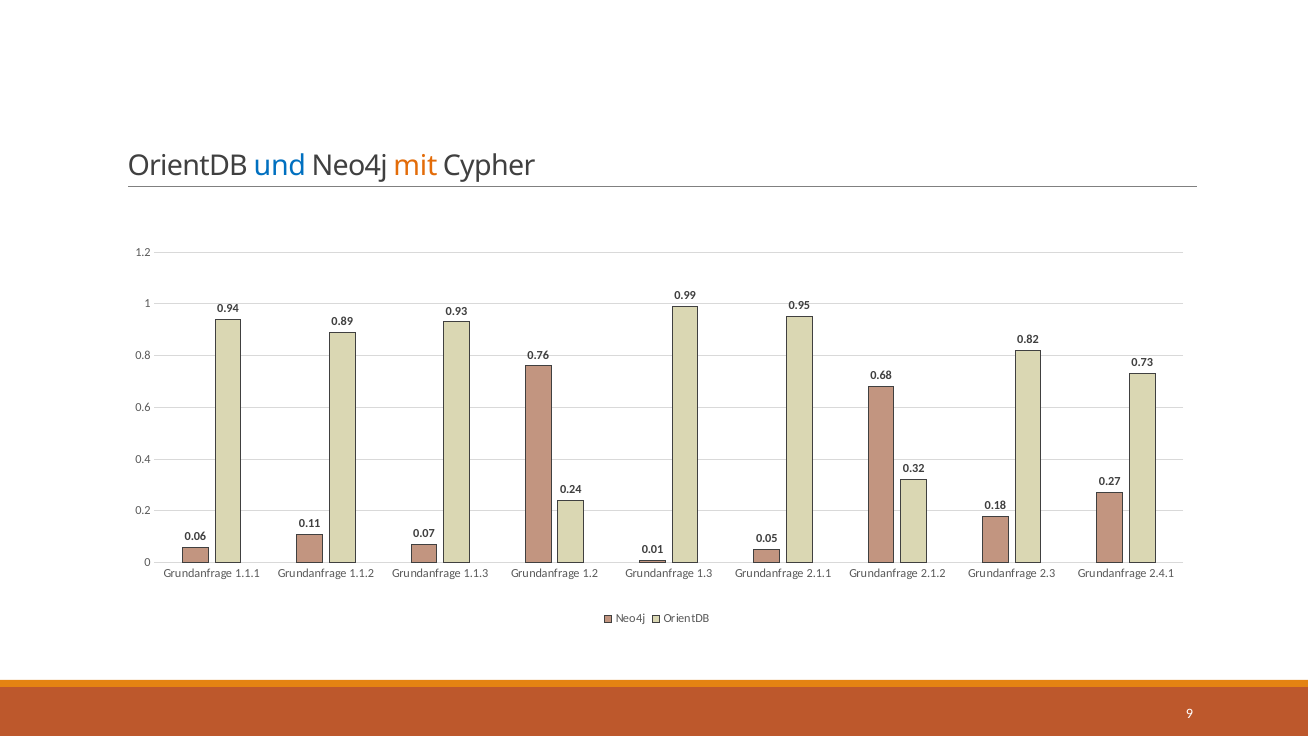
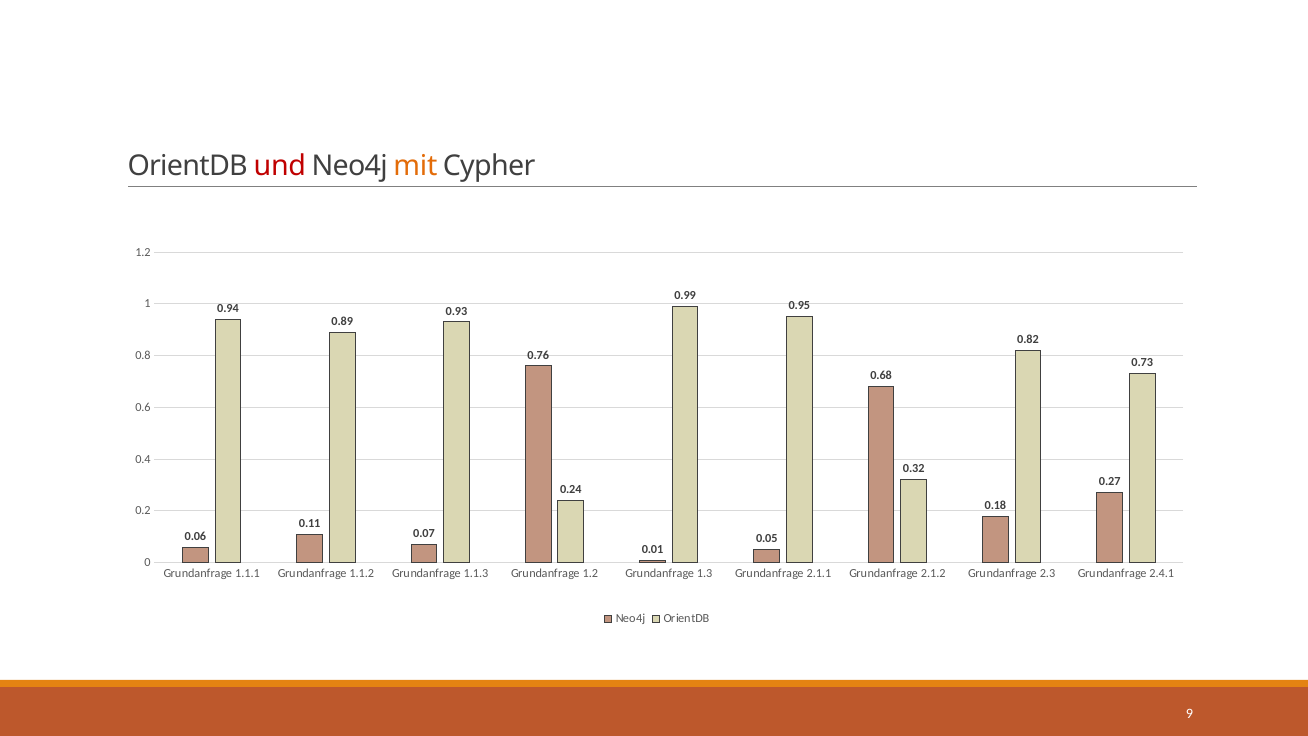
und colour: blue -> red
